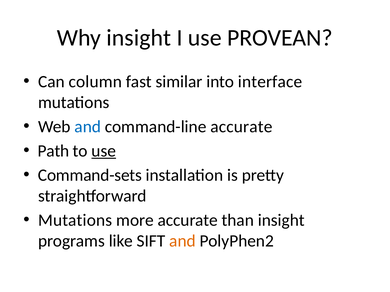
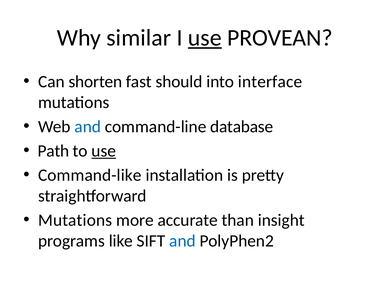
Why insight: insight -> similar
use at (205, 38) underline: none -> present
column: column -> shorten
similar: similar -> should
command-line accurate: accurate -> database
Command-sets: Command-sets -> Command-like
and at (182, 241) colour: orange -> blue
